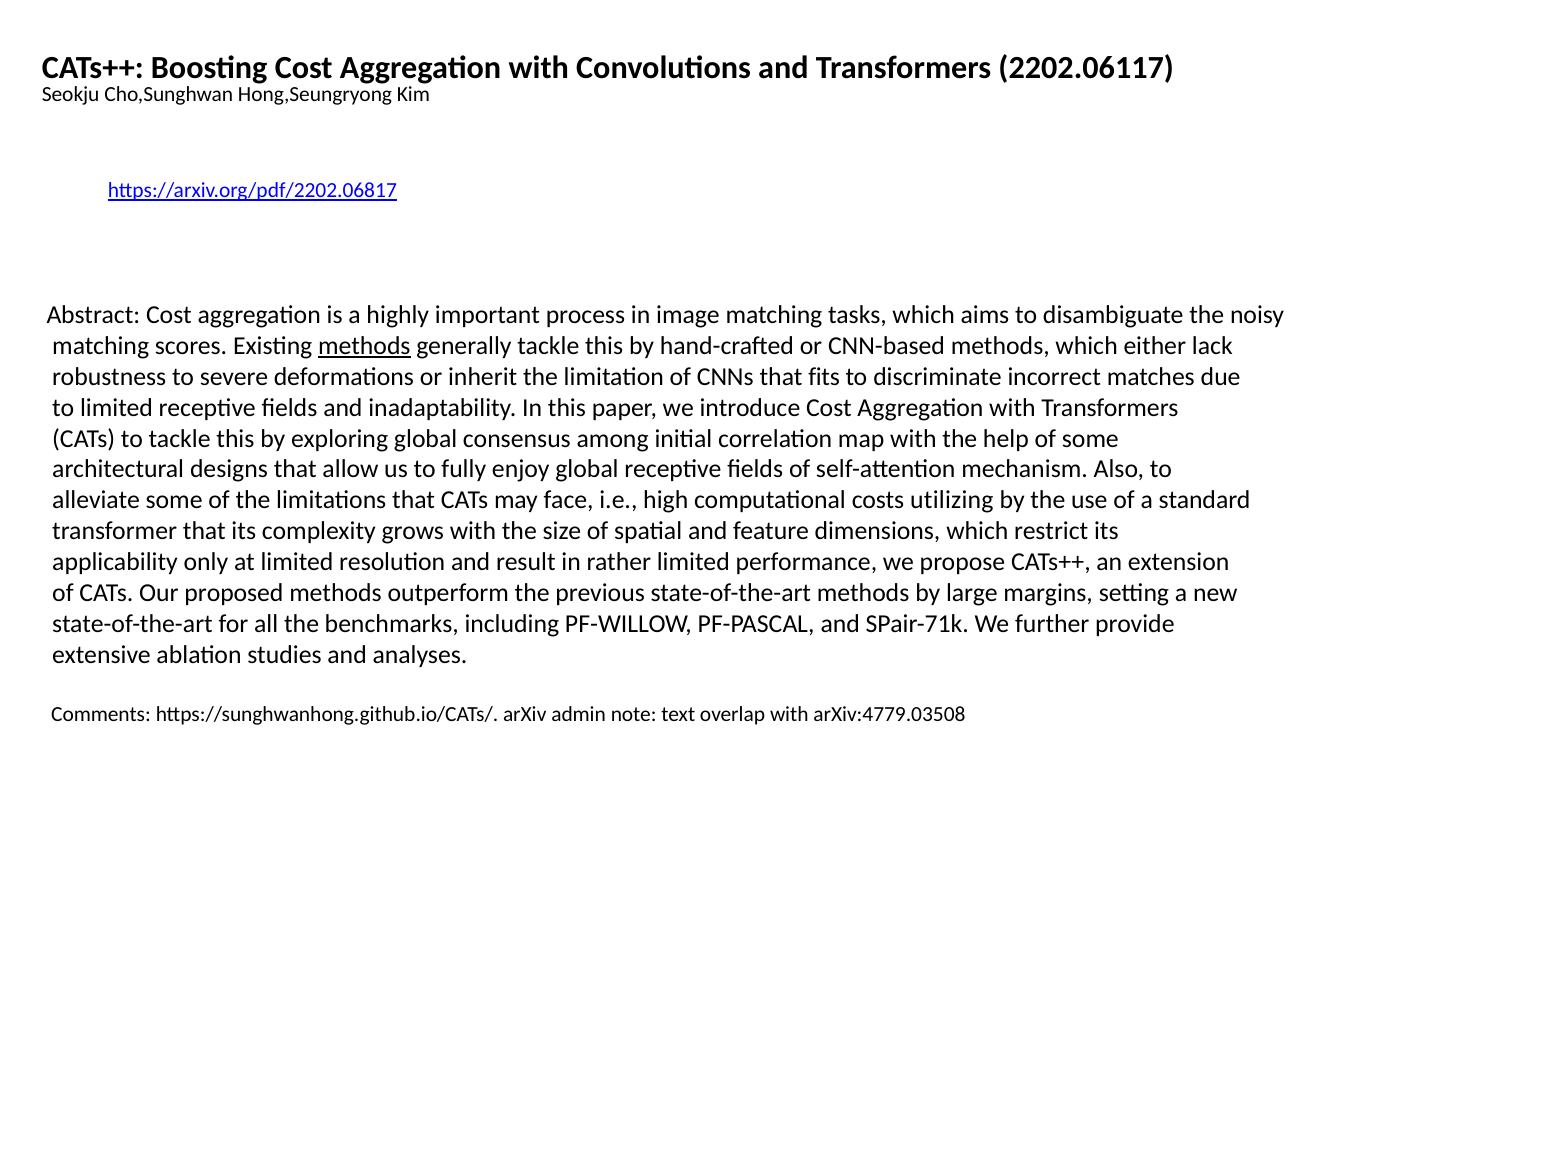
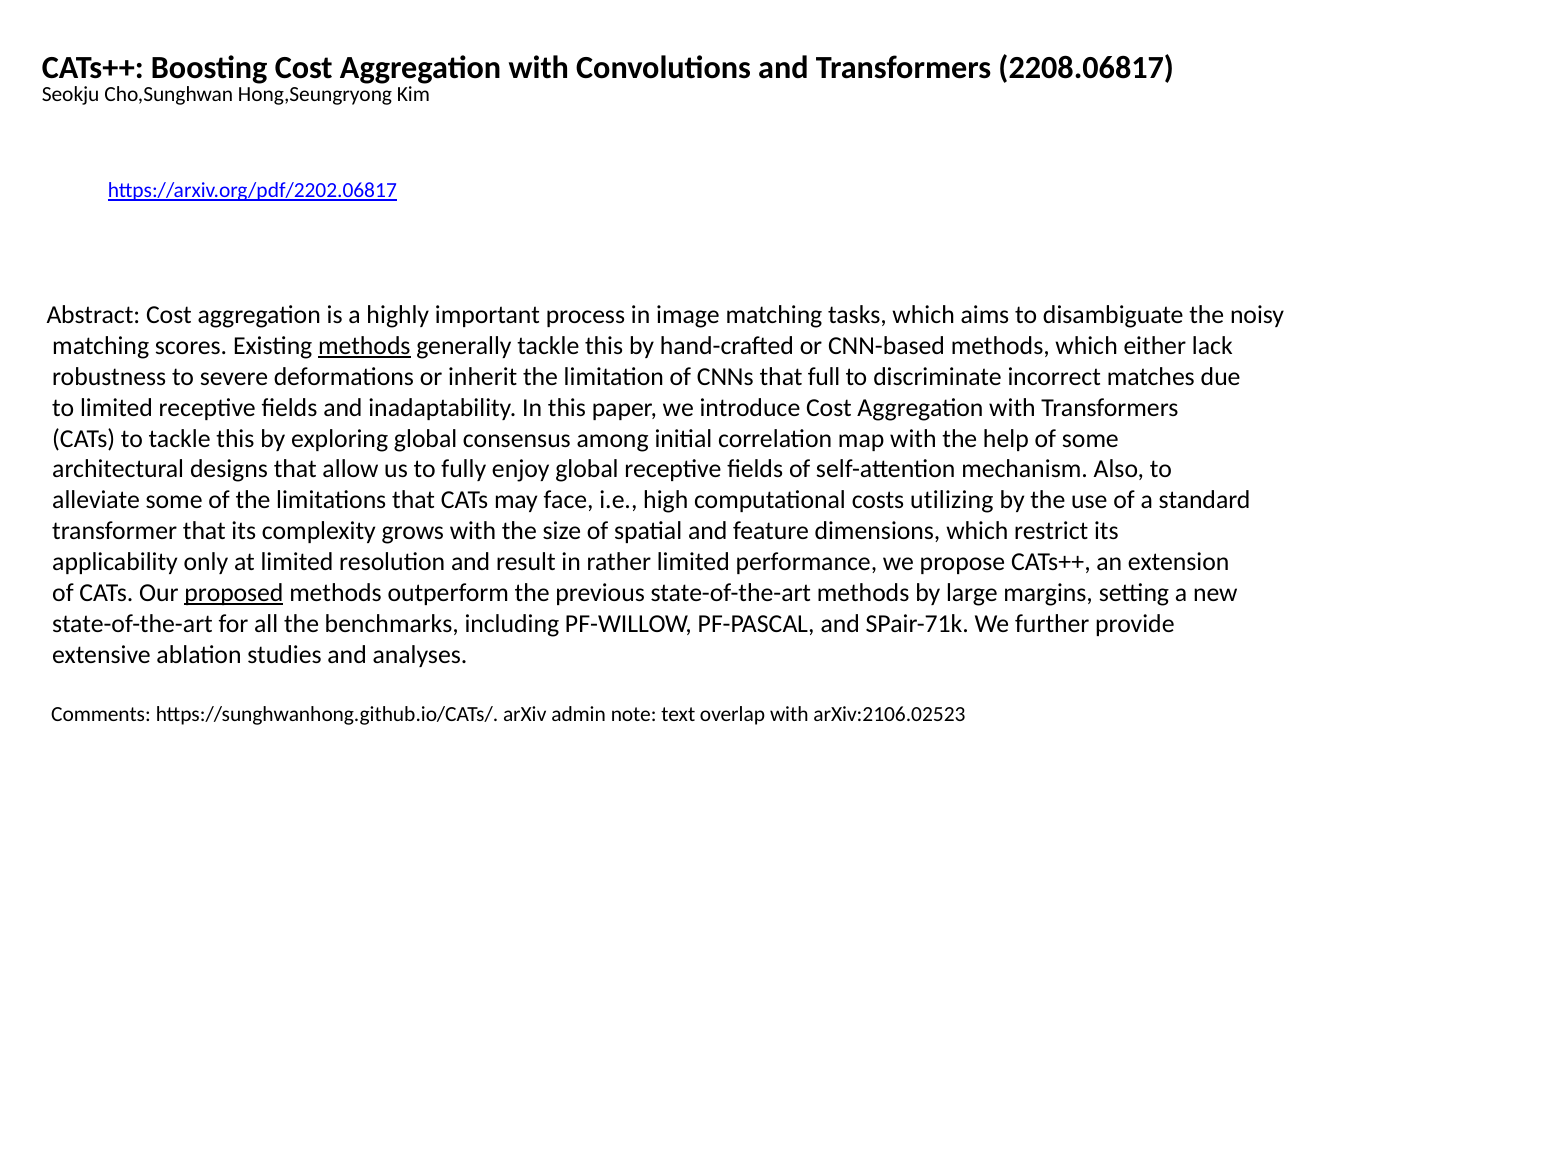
2202.06117: 2202.06117 -> 2208.06817
fits: fits -> full
proposed underline: none -> present
arXiv:4779.03508: arXiv:4779.03508 -> arXiv:2106.02523
